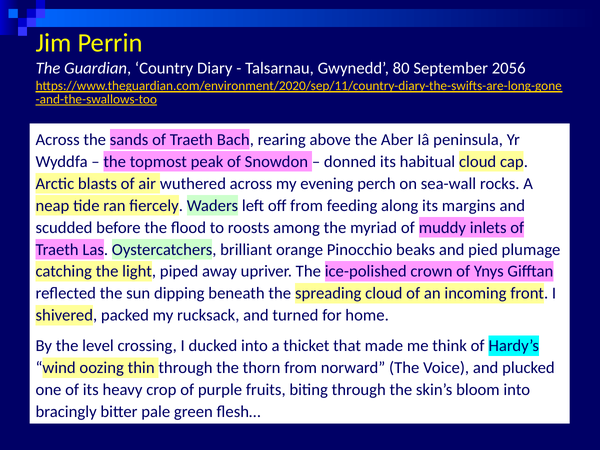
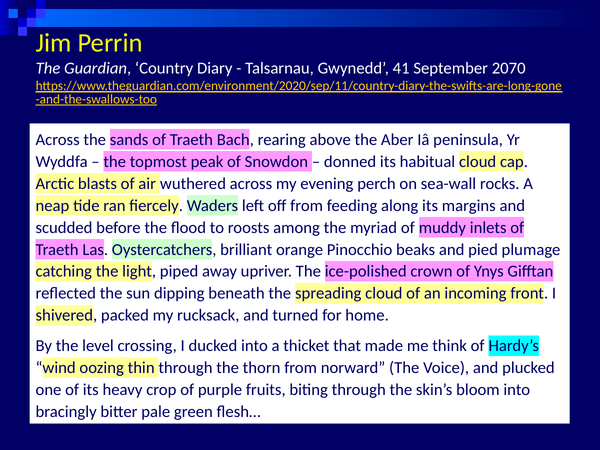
80: 80 -> 41
2056: 2056 -> 2070
